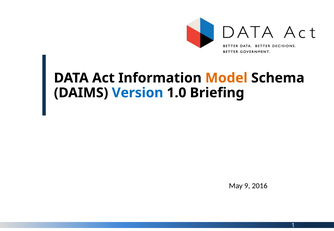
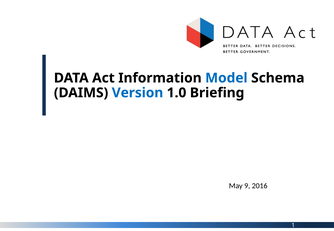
Model colour: orange -> blue
